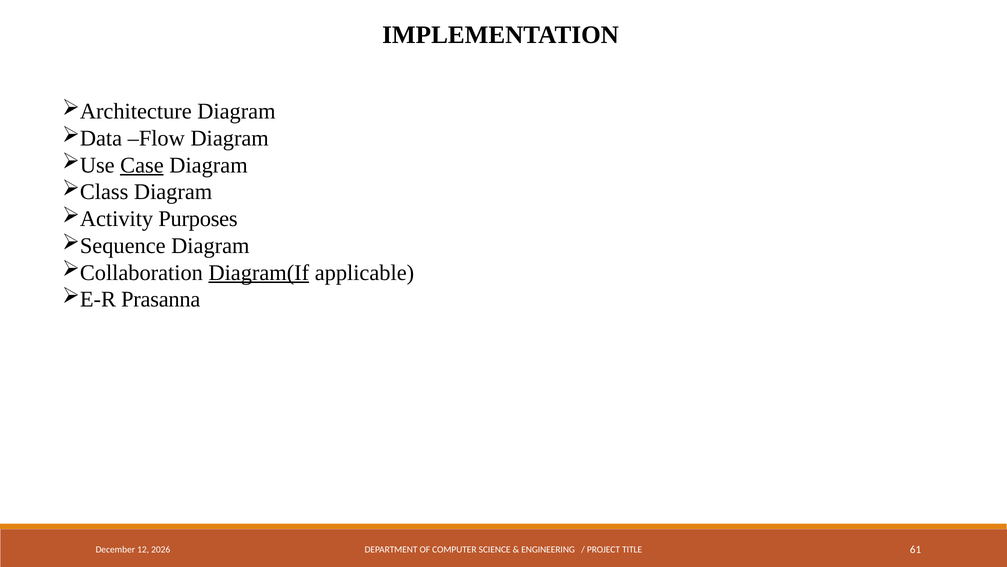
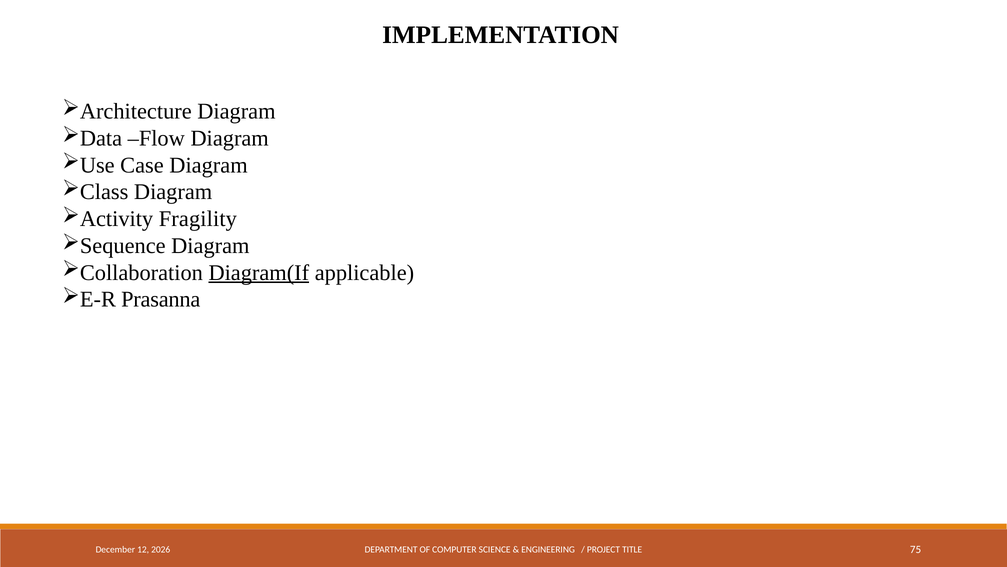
Case underline: present -> none
Purposes: Purposes -> Fragility
61: 61 -> 75
